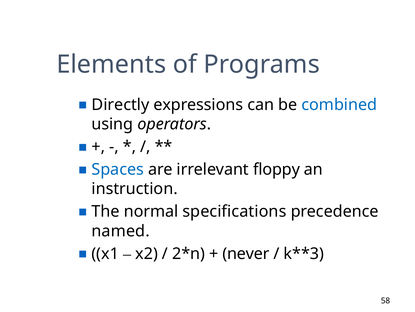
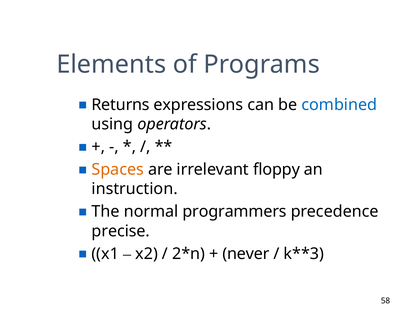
Directly: Directly -> Returns
Spaces colour: blue -> orange
specifications: specifications -> programmers
named: named -> precise
